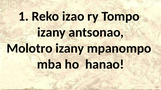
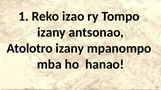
Molotro: Molotro -> Atolotro
